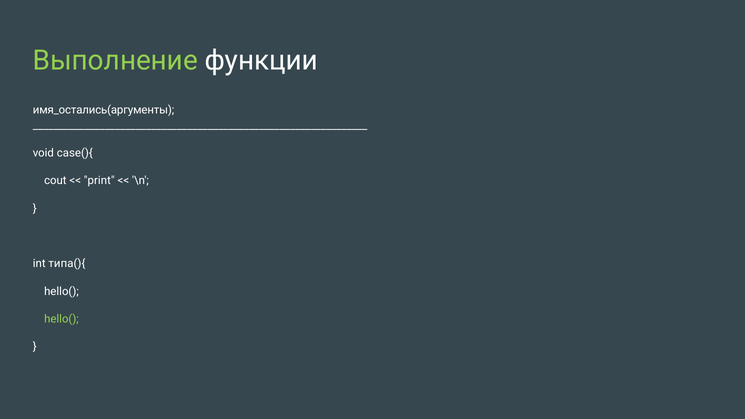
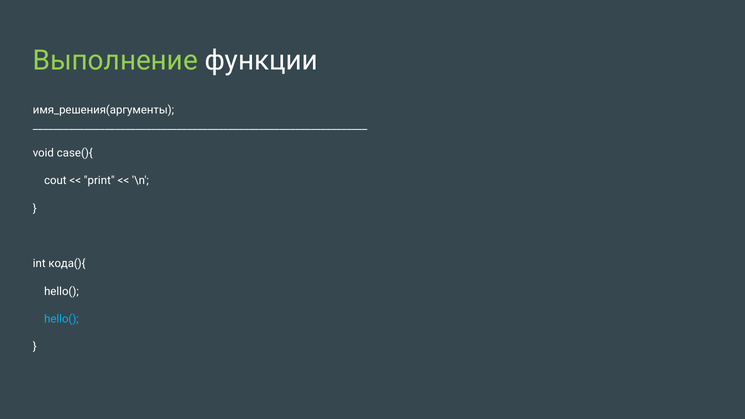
имя_остались(аргументы: имя_остались(аргументы -> имя_решения(аргументы
типа(){: типа(){ -> кода(){
hello( at (61, 319) colour: light green -> light blue
